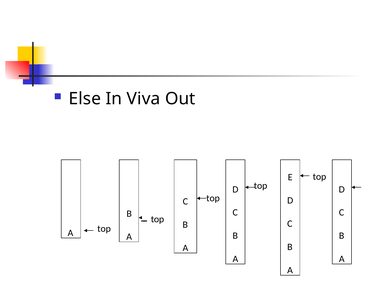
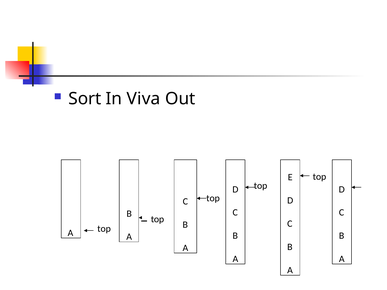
Else: Else -> Sort
